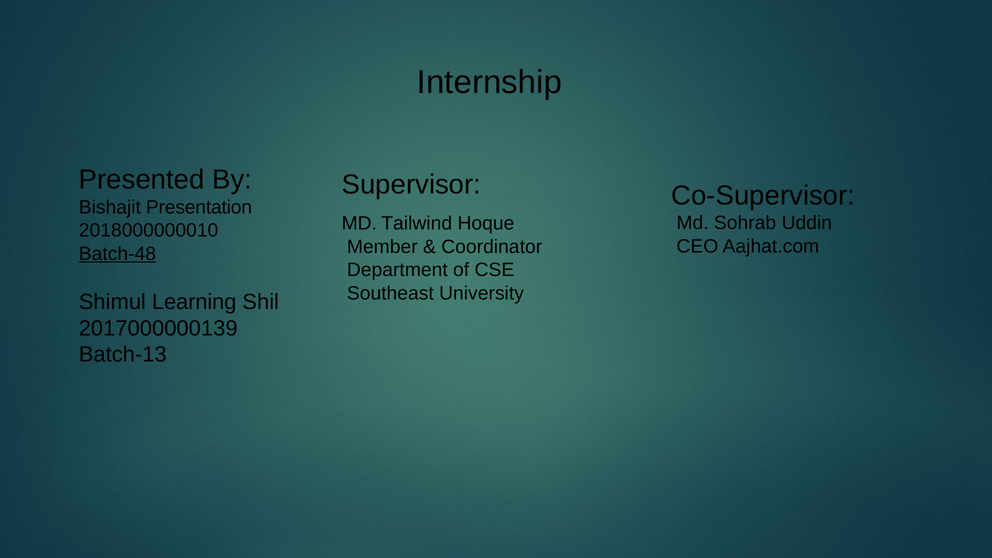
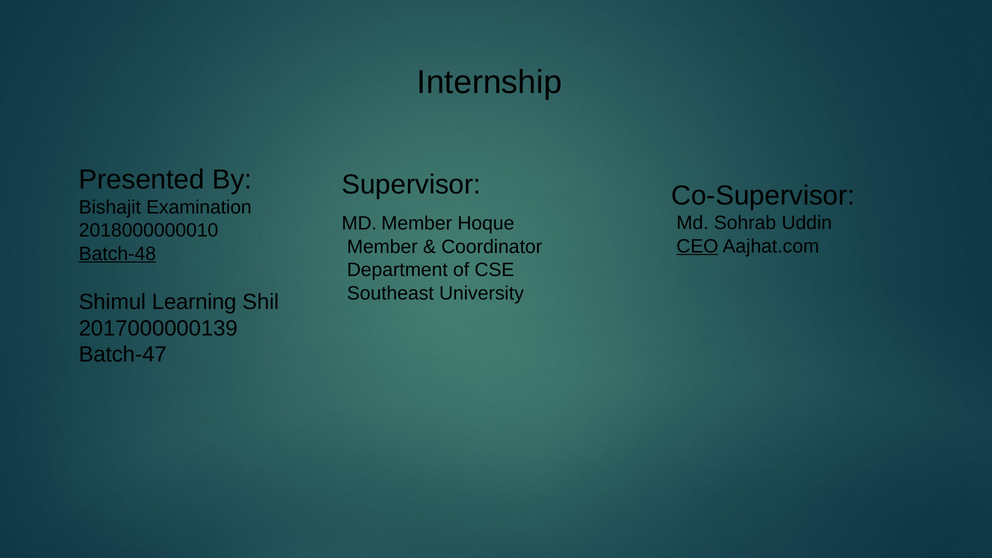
Presentation: Presentation -> Examination
MD Tailwind: Tailwind -> Member
CEO underline: none -> present
Batch-13: Batch-13 -> Batch-47
